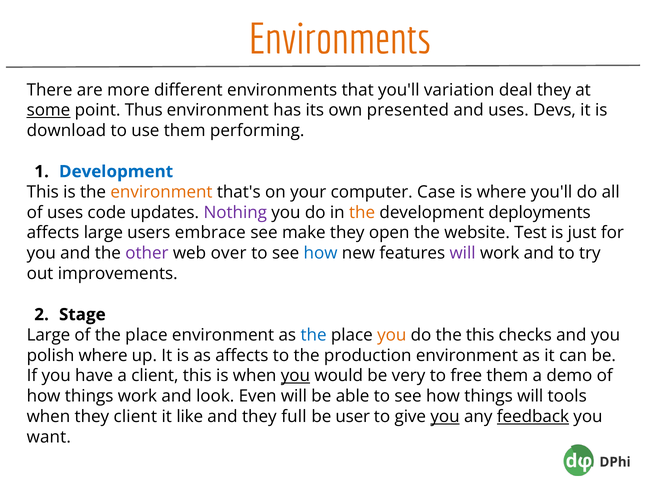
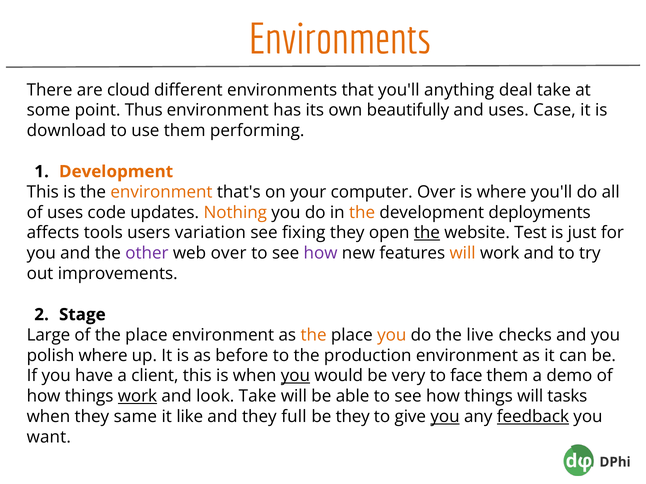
more: more -> cloud
variation: variation -> anything
deal they: they -> take
some underline: present -> none
presented: presented -> beautifully
Devs: Devs -> Case
Development at (116, 172) colour: blue -> orange
computer Case: Case -> Over
Nothing colour: purple -> orange
affects large: large -> tools
embrace: embrace -> variation
make: make -> fixing
the at (427, 233) underline: none -> present
how at (321, 254) colour: blue -> purple
will at (463, 254) colour: purple -> orange
the at (314, 335) colour: blue -> orange
the this: this -> live
as affects: affects -> before
free: free -> face
work at (137, 397) underline: none -> present
look Even: Even -> Take
tools: tools -> tasks
they client: client -> same
be user: user -> they
